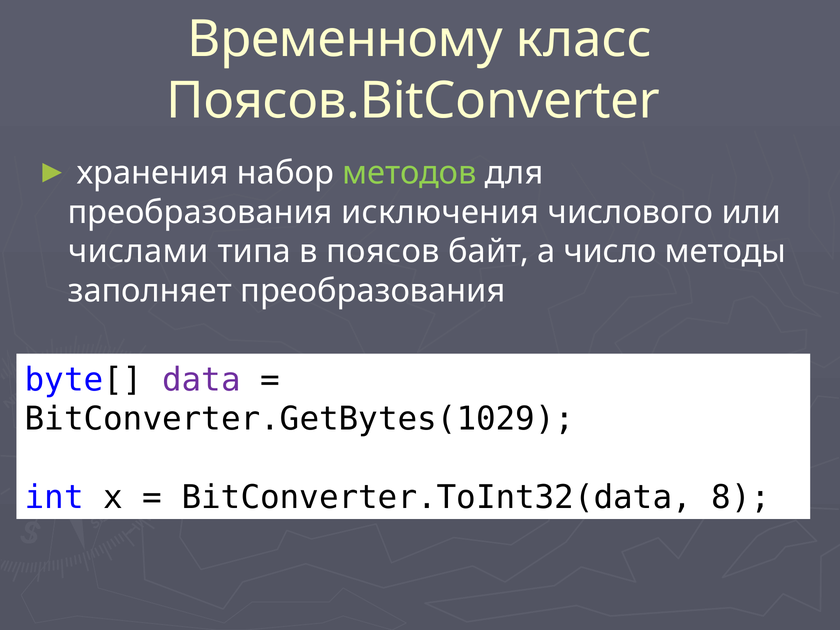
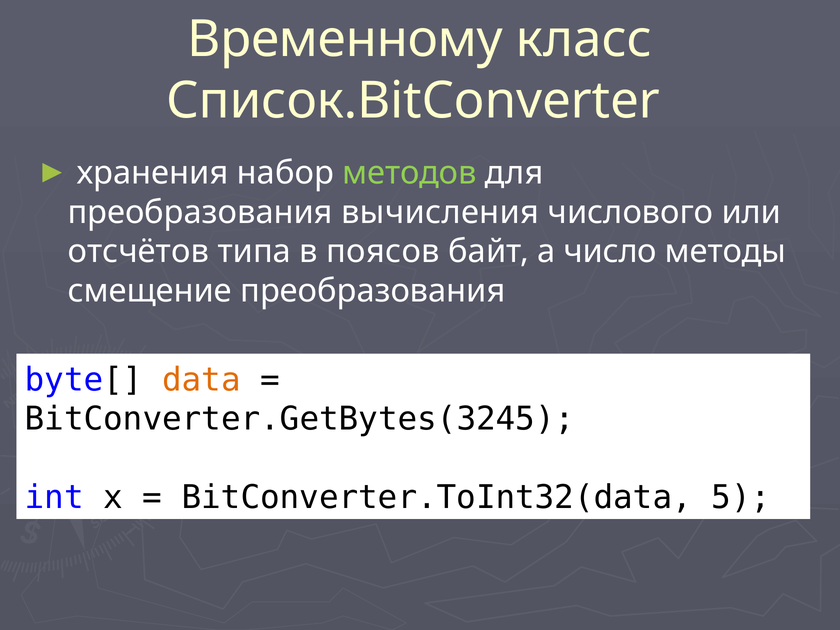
Поясов.BitConverter: Поясов.BitConverter -> Список.BitConverter
исключения: исключения -> вычисления
числами: числами -> отсчётов
заполняет: заполняет -> смещение
data colour: purple -> orange
BitConverter.GetBytes(1029: BitConverter.GetBytes(1029 -> BitConverter.GetBytes(3245
8: 8 -> 5
